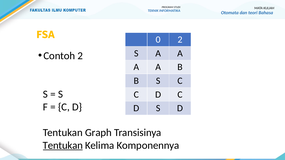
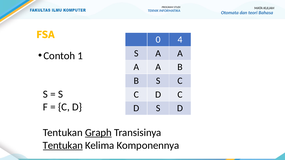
0 2: 2 -> 4
Contoh 2: 2 -> 1
Graph underline: none -> present
